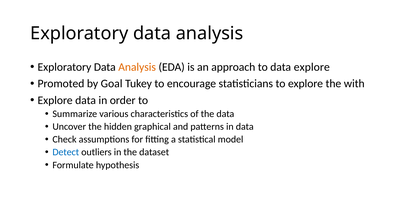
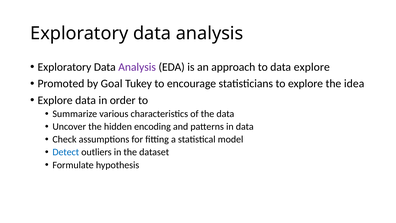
Analysis at (137, 67) colour: orange -> purple
with: with -> idea
graphical: graphical -> encoding
